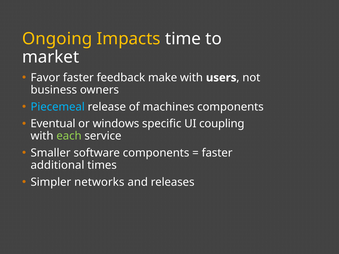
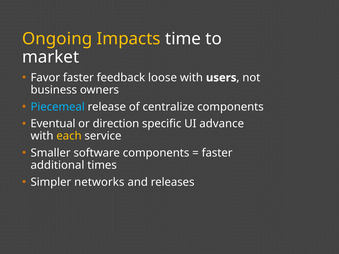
make: make -> loose
machines: machines -> centralize
windows: windows -> direction
coupling: coupling -> advance
each colour: light green -> yellow
